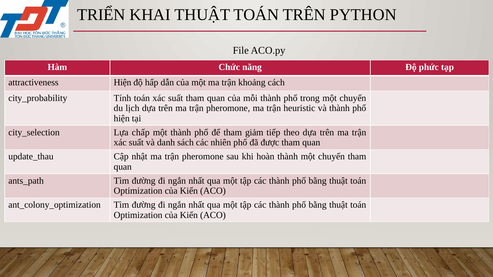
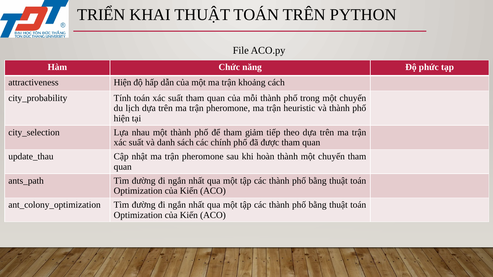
chấp: chấp -> nhau
nhiên: nhiên -> chính
